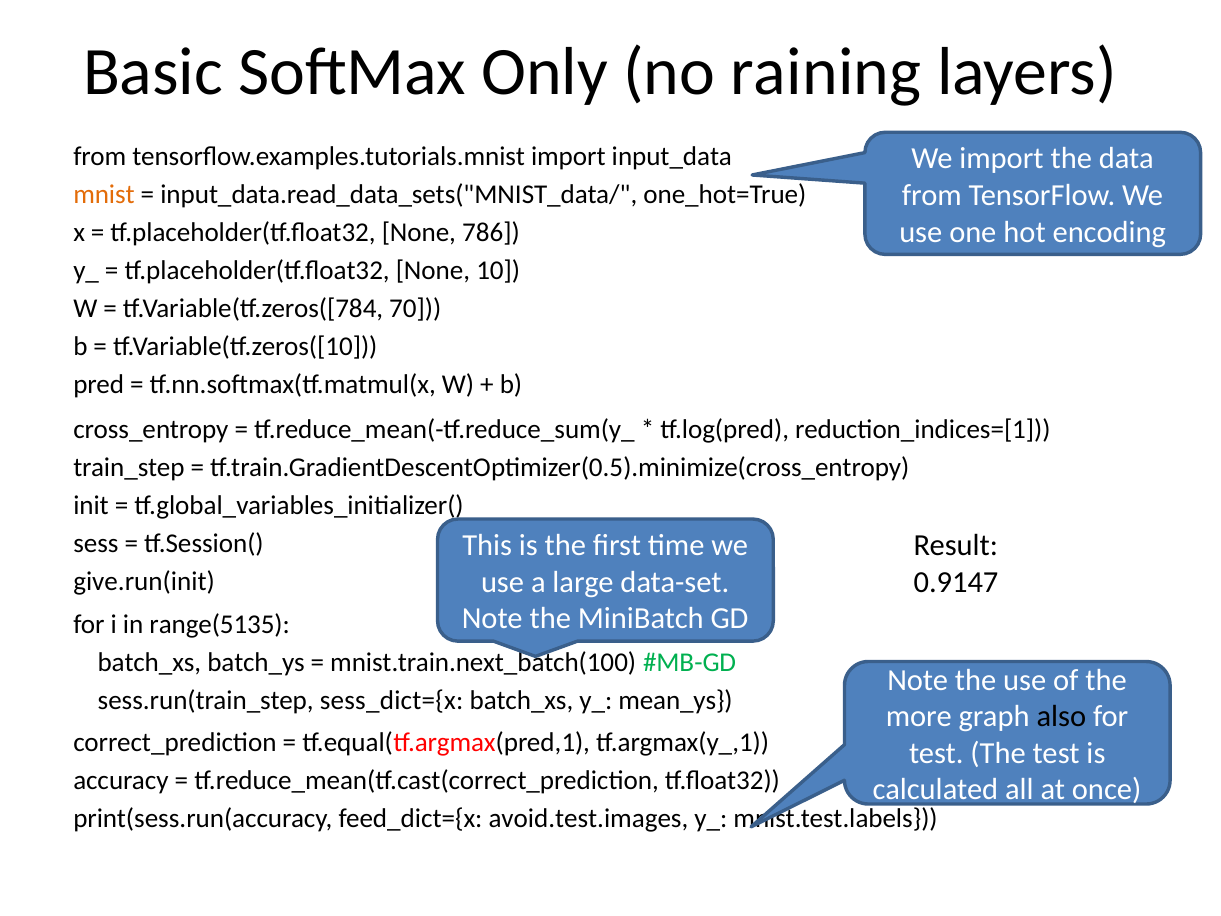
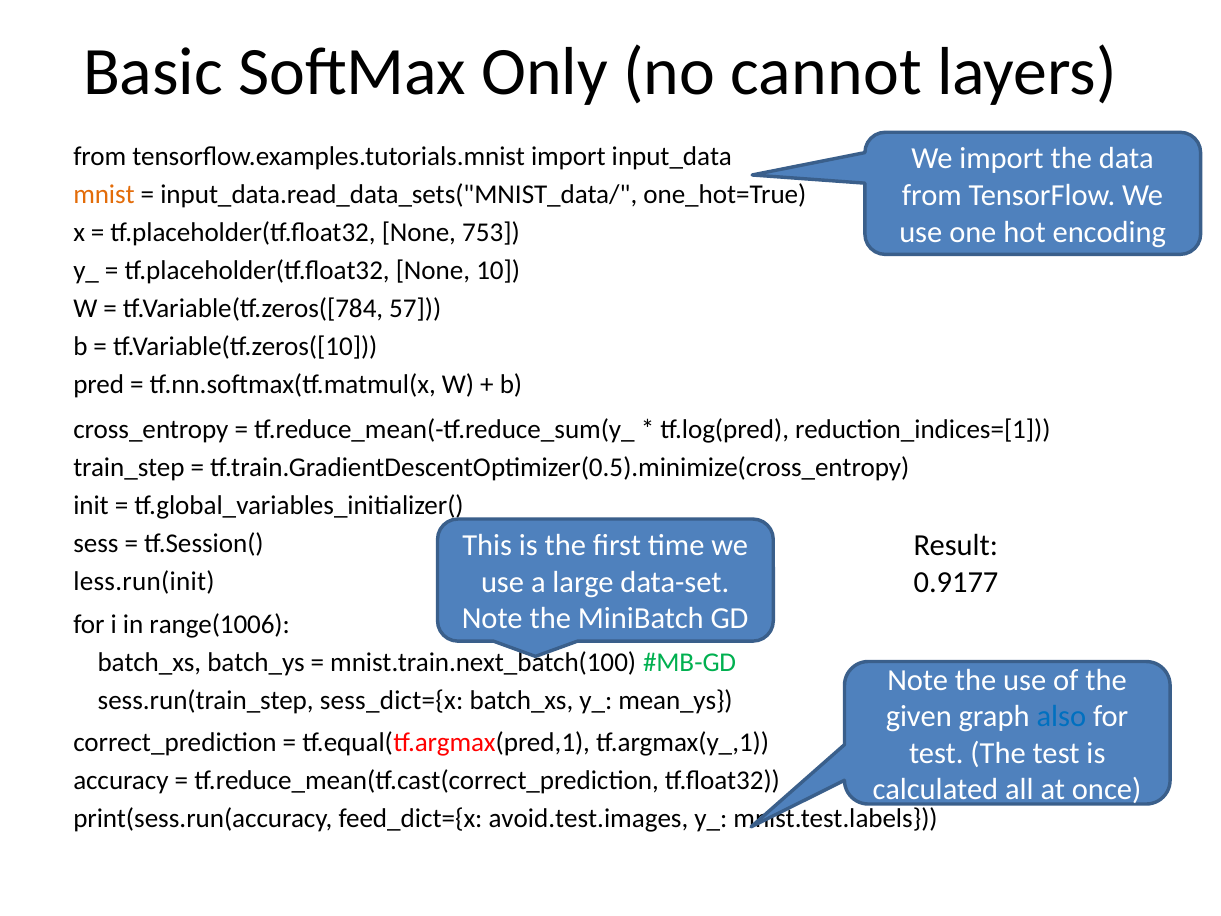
raining: raining -> cannot
786: 786 -> 753
70: 70 -> 57
0.9147: 0.9147 -> 0.9177
give.run(init: give.run(init -> less.run(init
range(5135: range(5135 -> range(1006
more: more -> given
also colour: black -> blue
